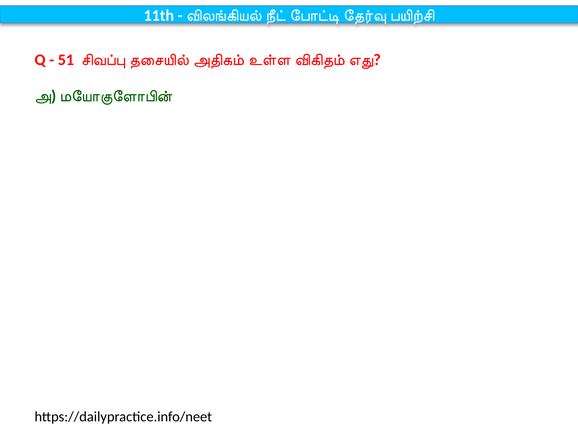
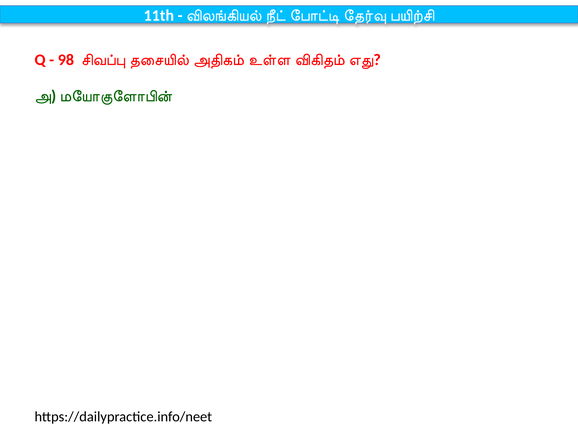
51: 51 -> 98
